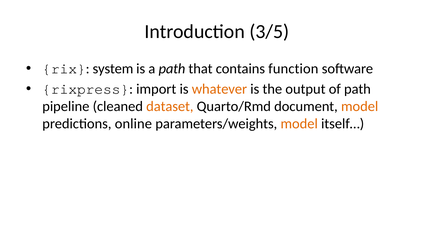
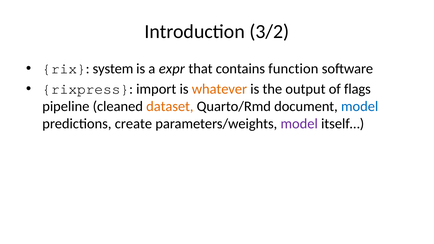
3/5: 3/5 -> 3/2
a path: path -> expr
of path: path -> flags
model at (360, 106) colour: orange -> blue
online: online -> create
model at (299, 124) colour: orange -> purple
